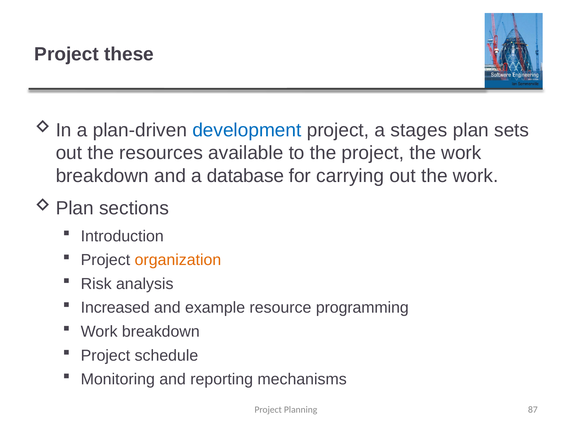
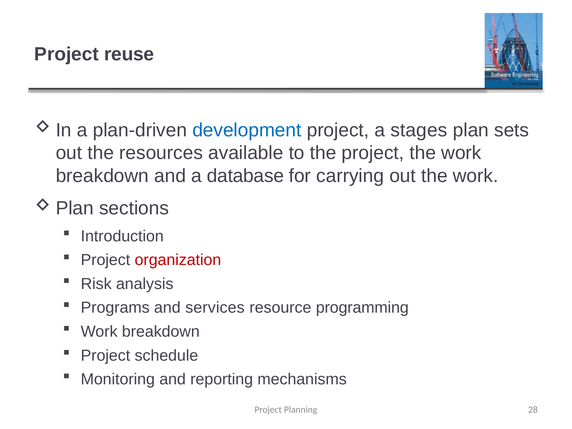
these: these -> reuse
organization colour: orange -> red
Increased: Increased -> Programs
example: example -> services
87: 87 -> 28
